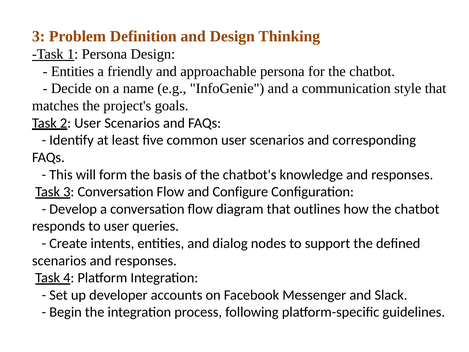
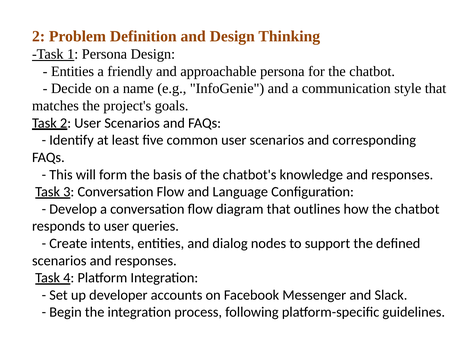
3 at (39, 36): 3 -> 2
Configure: Configure -> Language
